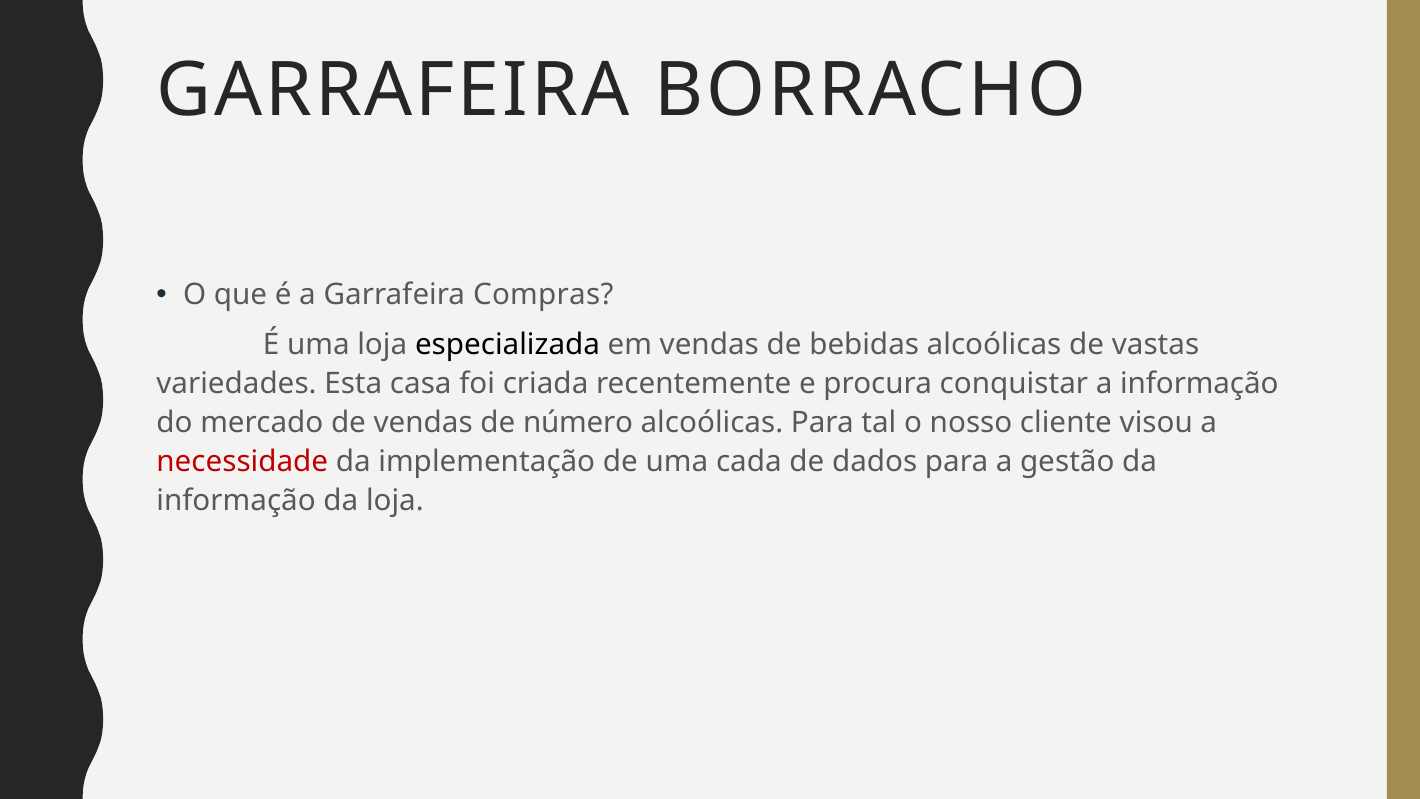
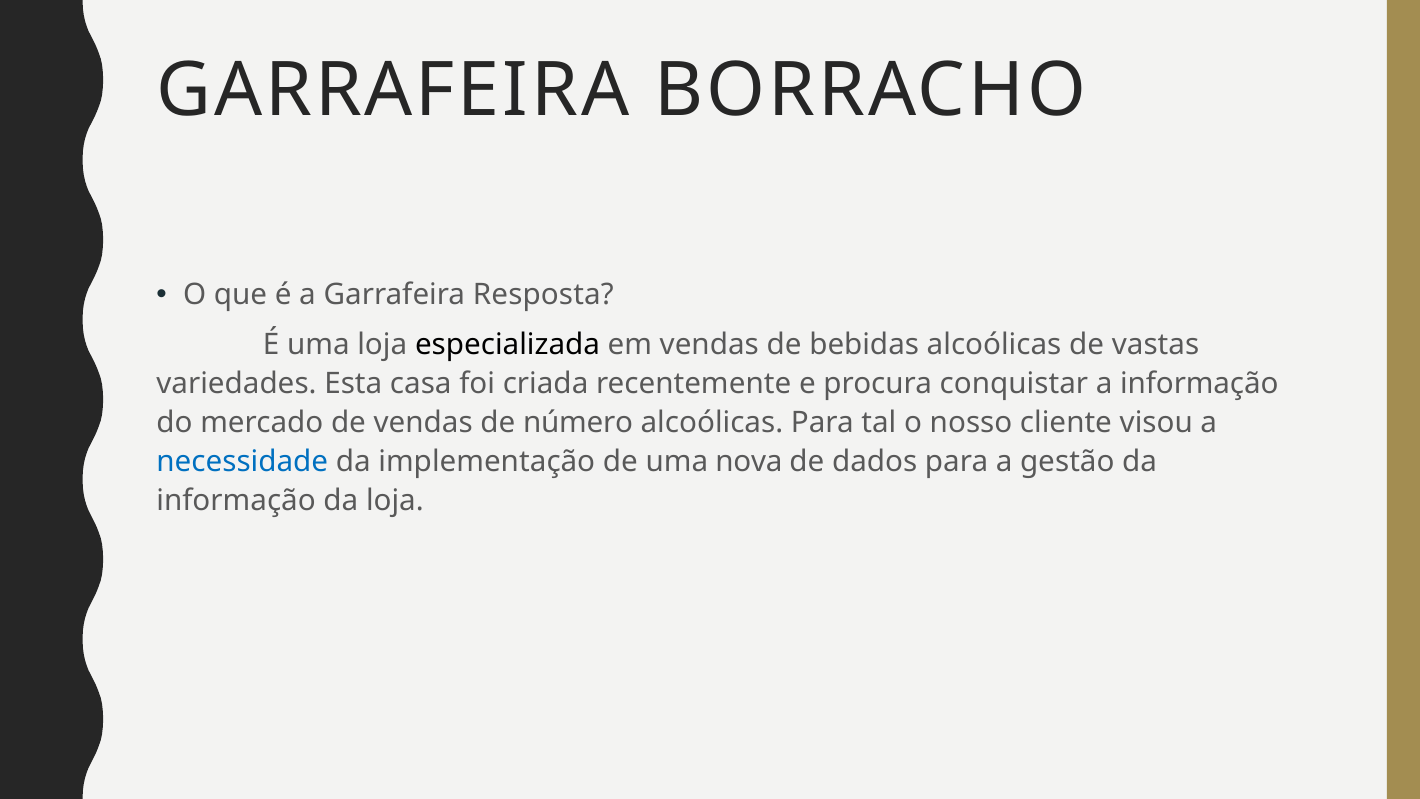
Compras: Compras -> Resposta
necessidade colour: red -> blue
cada: cada -> nova
